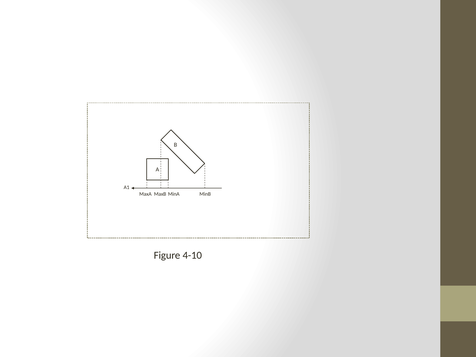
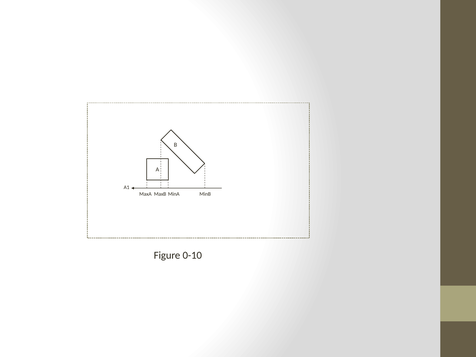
4-10: 4-10 -> 0-10
